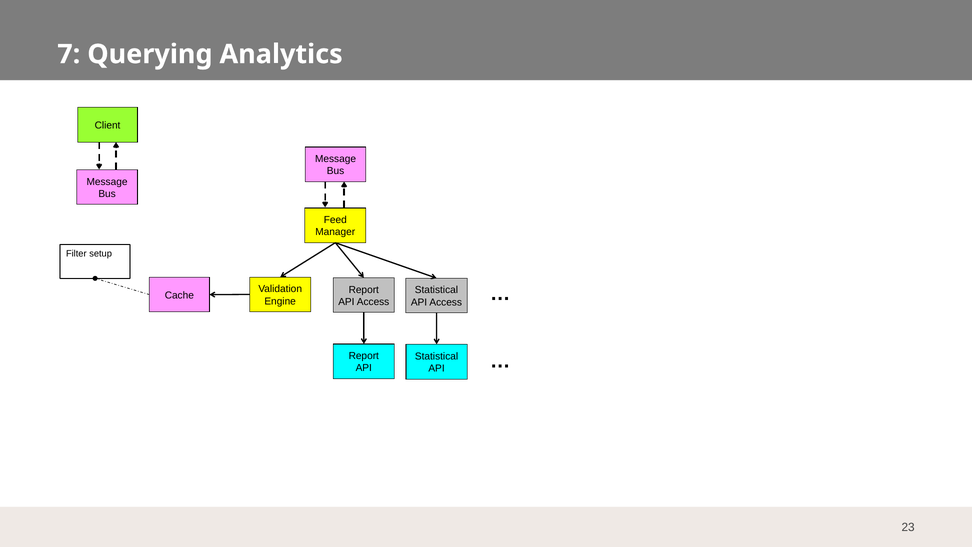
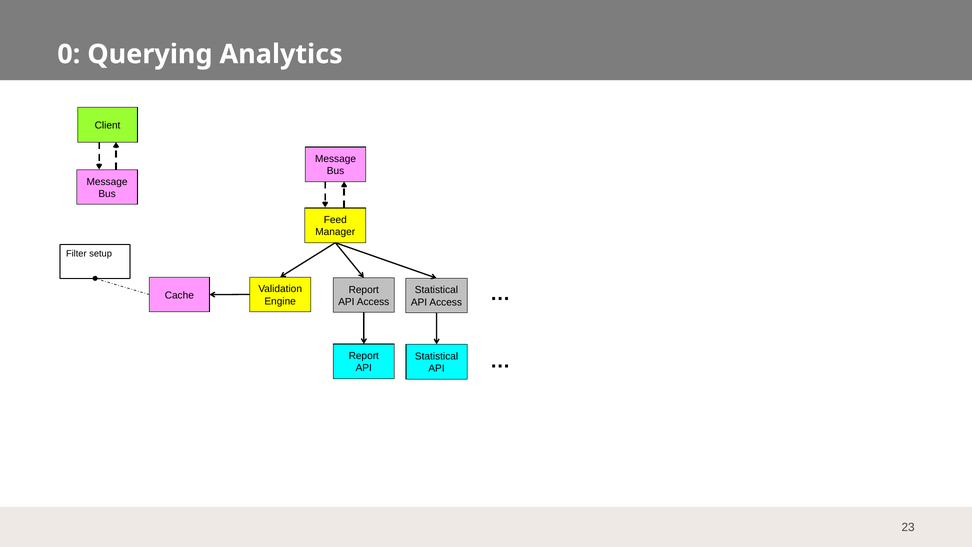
7: 7 -> 0
